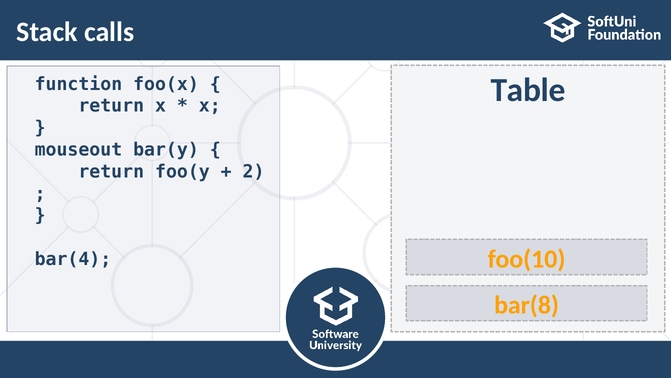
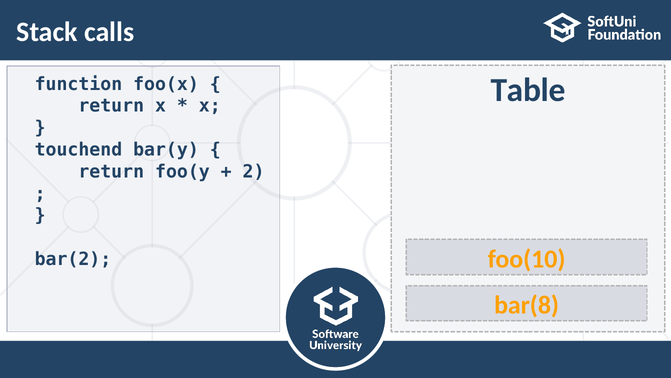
mouseout: mouseout -> touchend
bar(4: bar(4 -> bar(2
